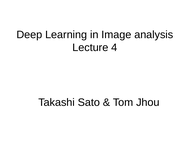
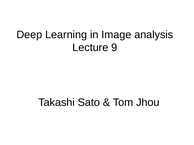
4: 4 -> 9
